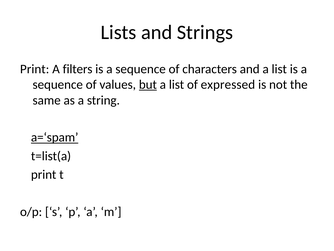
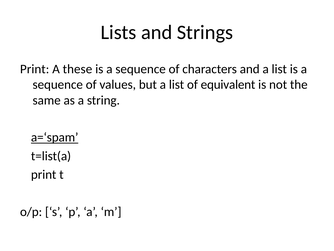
filters: filters -> these
but underline: present -> none
expressed: expressed -> equivalent
